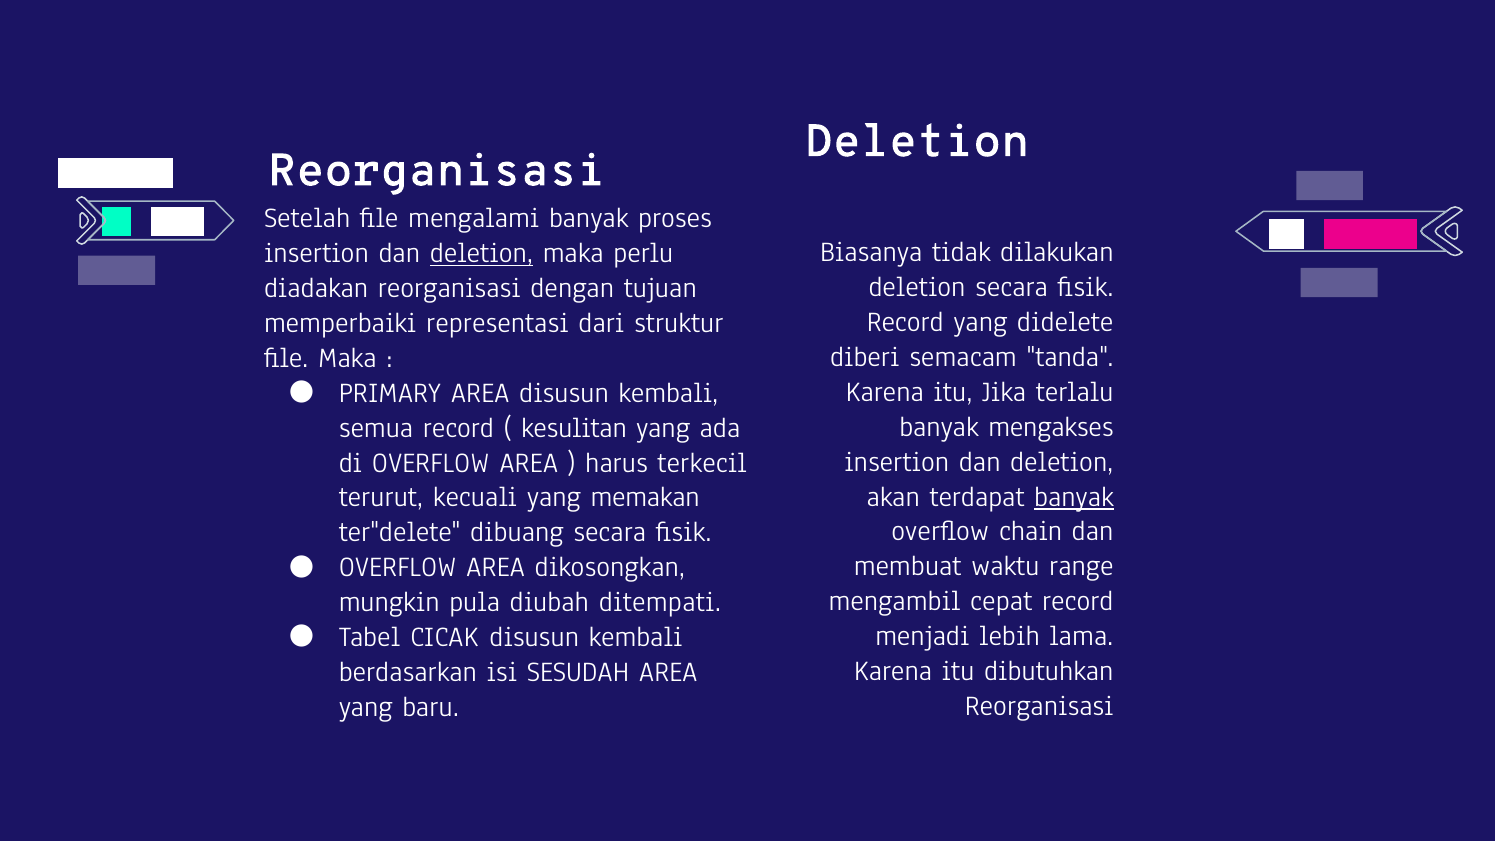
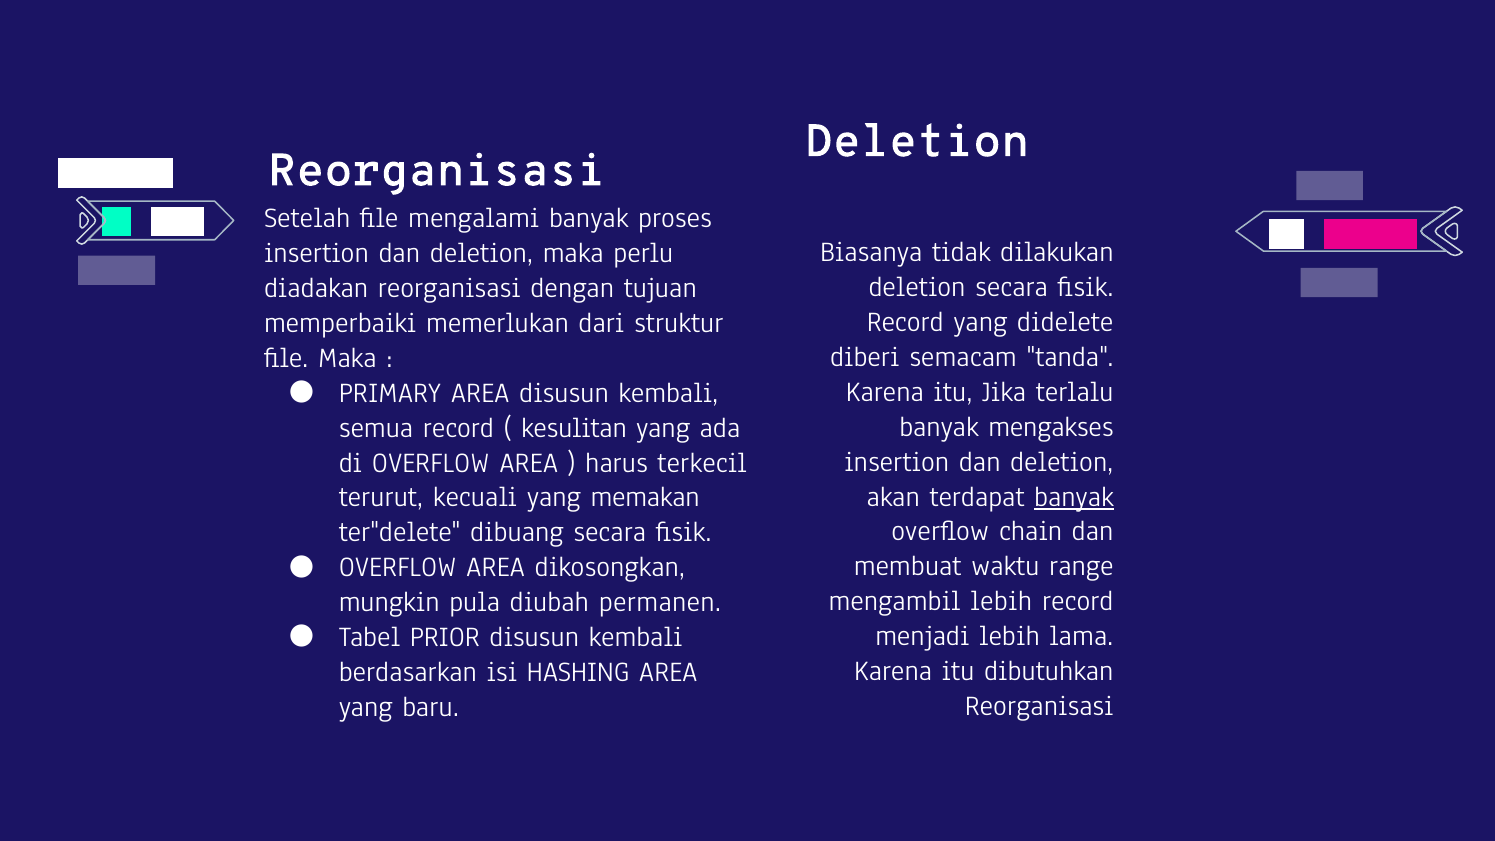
deletion at (481, 253) underline: present -> none
representasi: representasi -> memerlukan
mengambil cepat: cepat -> lebih
ditempati: ditempati -> permanen
CICAK: CICAK -> PRIOR
SESUDAH: SESUDAH -> HASHING
